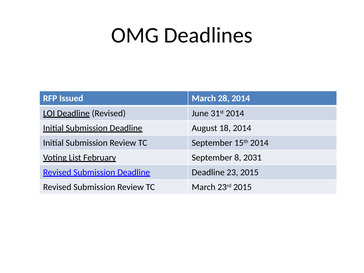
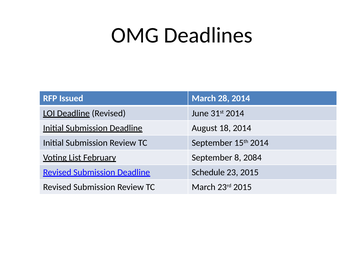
2031: 2031 -> 2084
Deadline Deadline: Deadline -> Schedule
